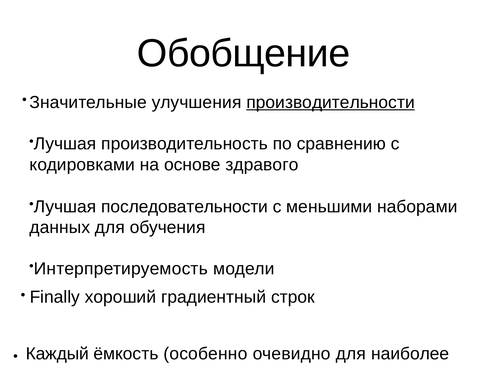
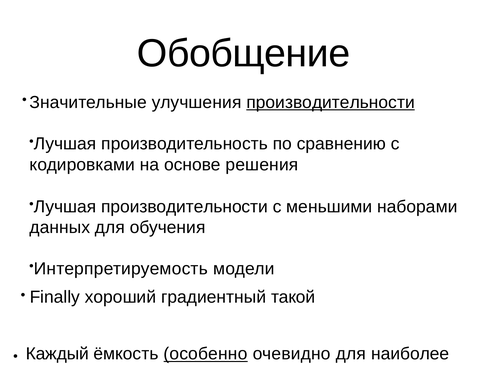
здравого: здравого -> решения
Лучшая последовательности: последовательности -> производительности
строк: строк -> такой
особенно underline: none -> present
